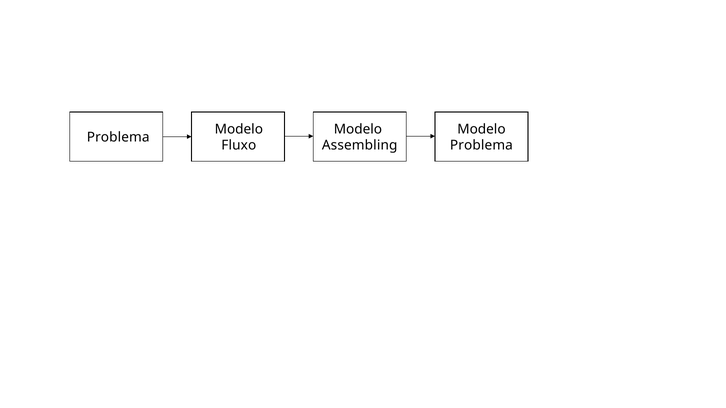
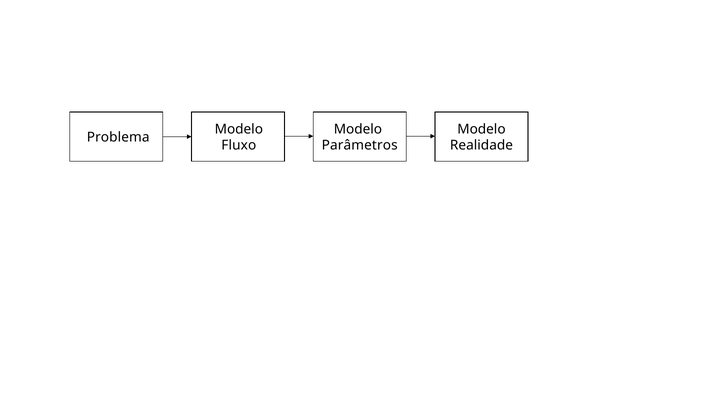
Assembling: Assembling -> Parâmetros
Problema at (481, 146): Problema -> Realidade
